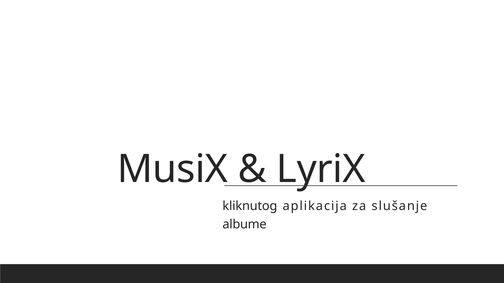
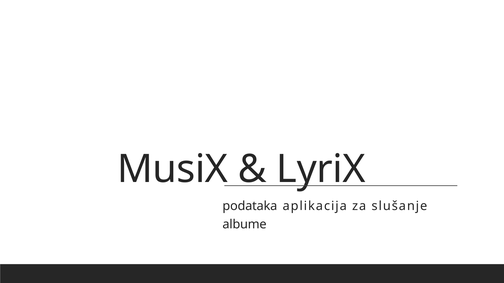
kliknutog: kliknutog -> podataka
